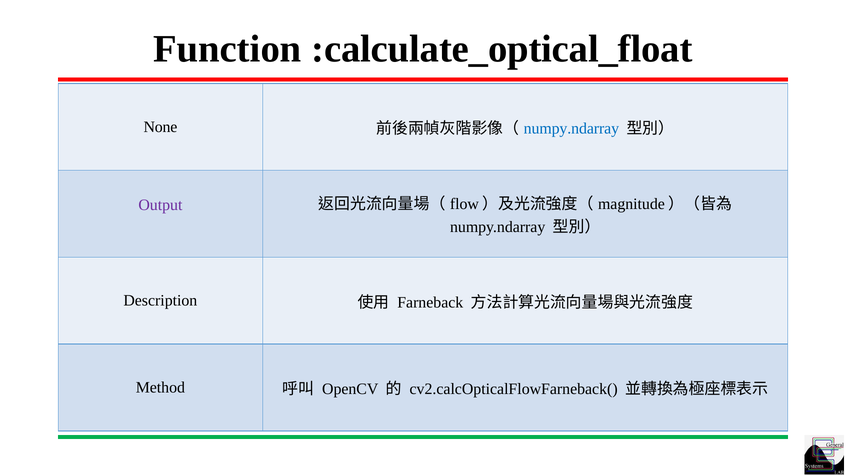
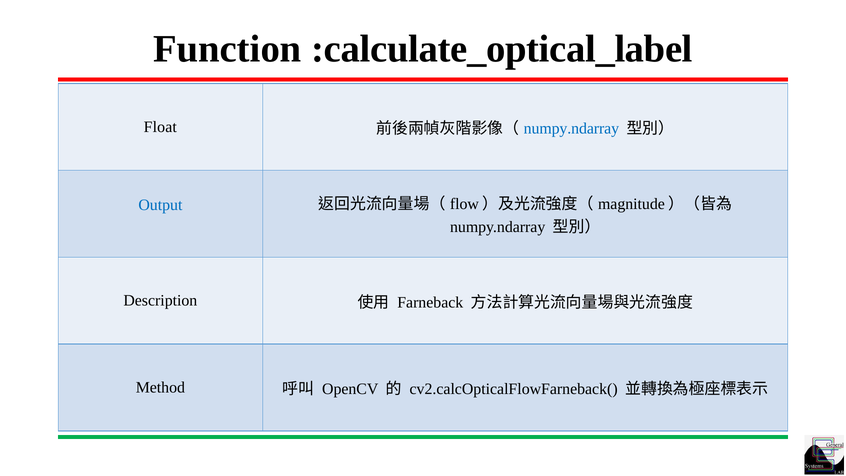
:calculate_optical_float: :calculate_optical_float -> :calculate_optical_label
None: None -> Float
Output colour: purple -> blue
